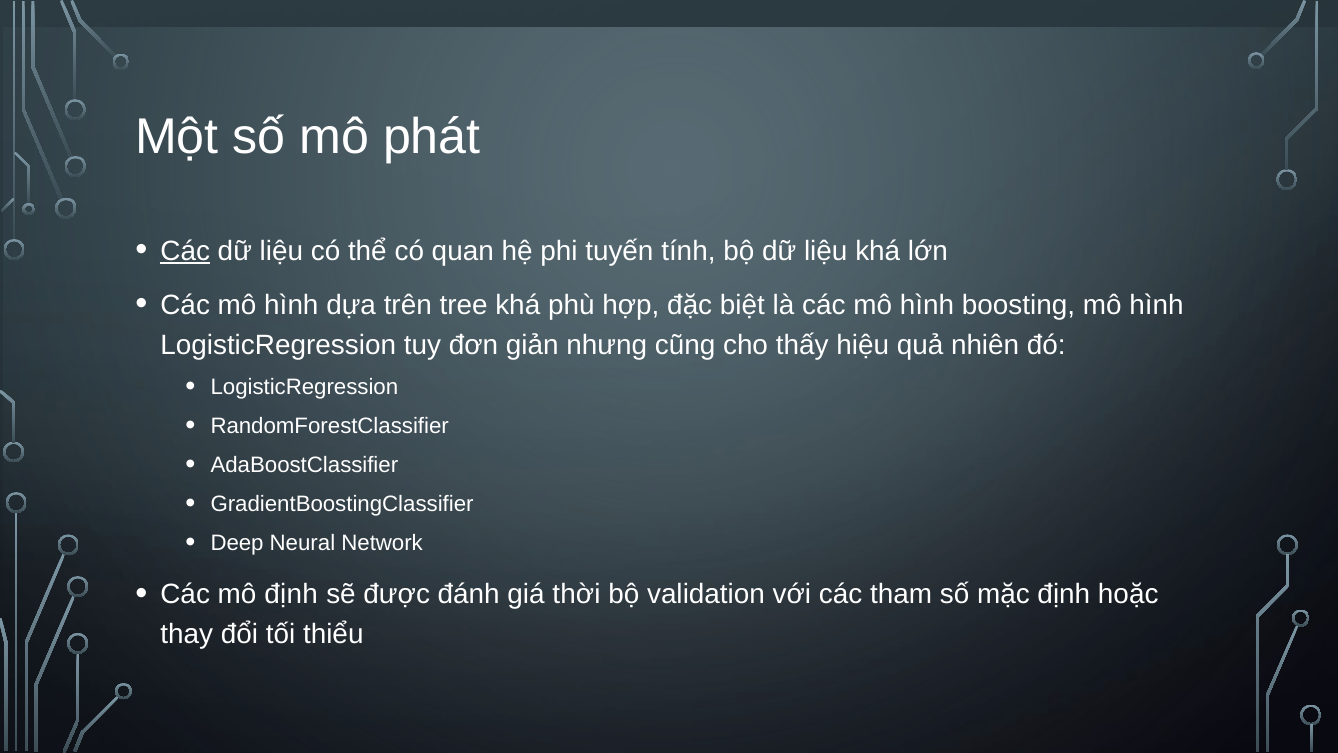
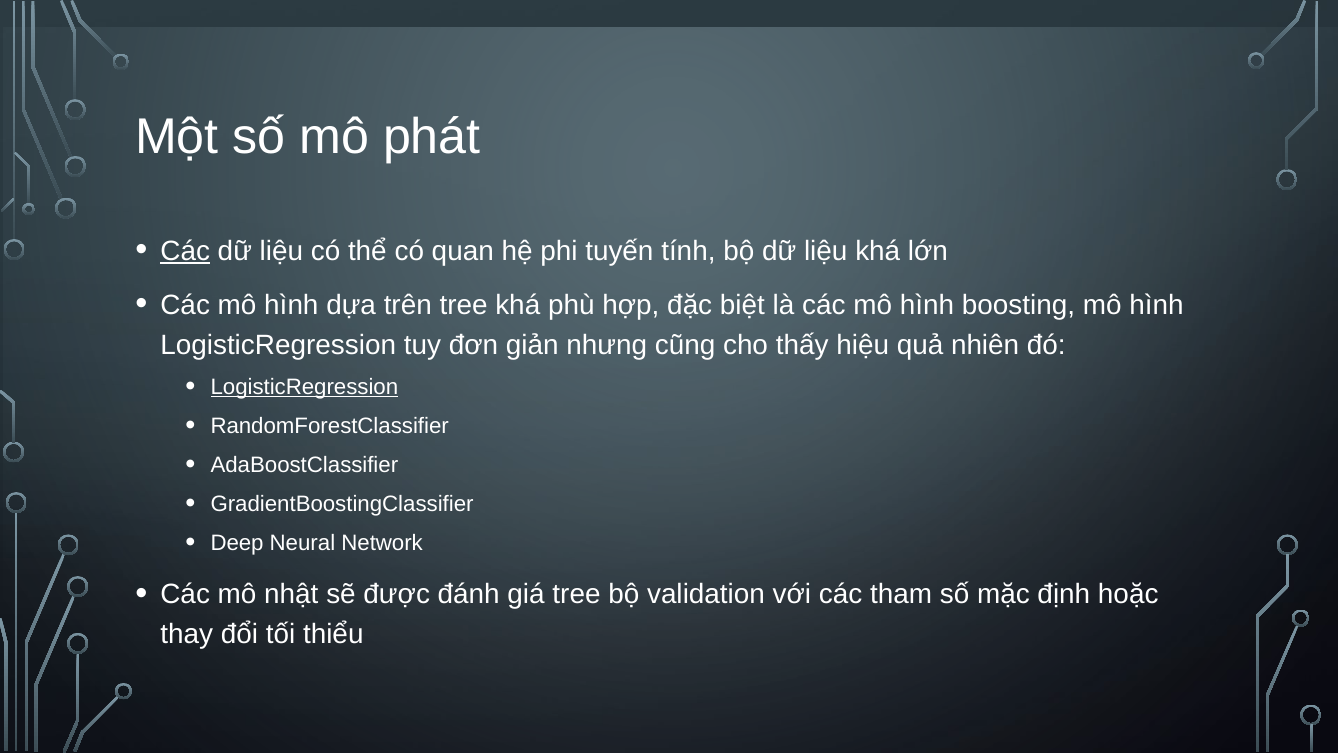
LogisticRegression at (304, 387) underline: none -> present
mô định: định -> nhật
giá thời: thời -> tree
